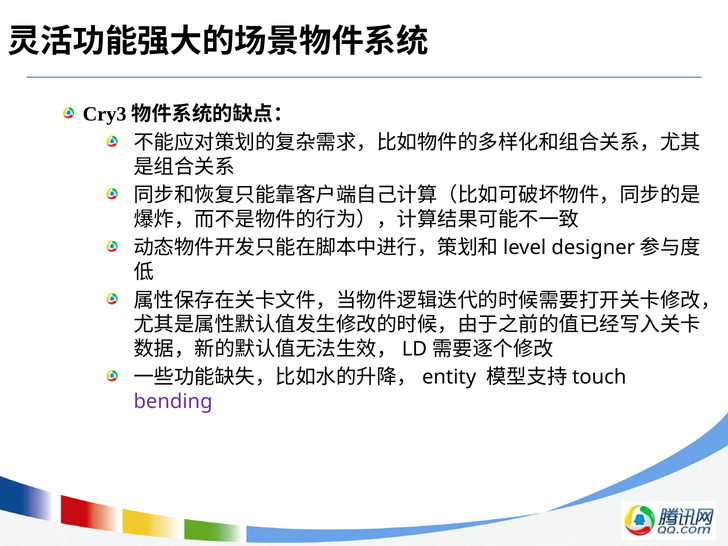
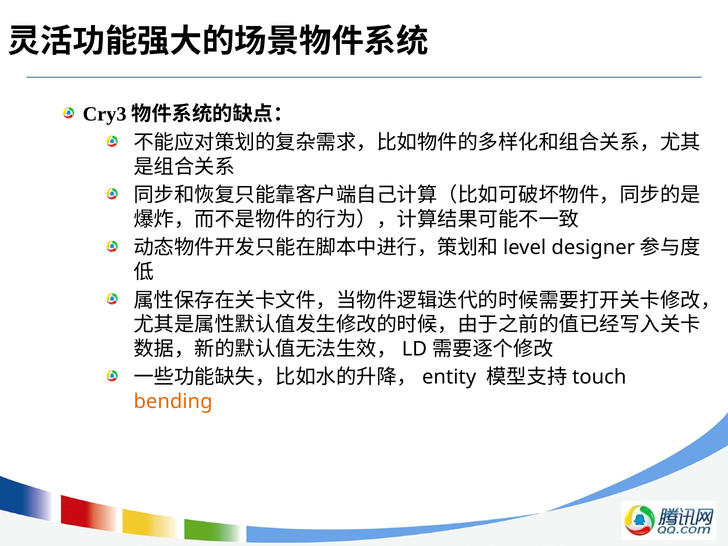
bending colour: purple -> orange
